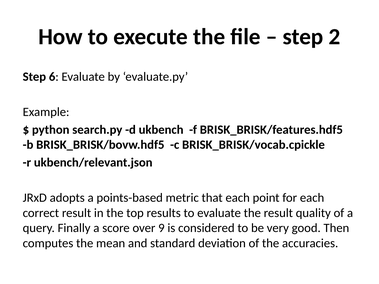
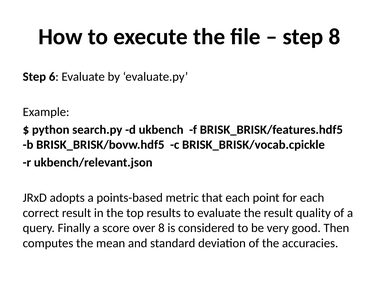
step 2: 2 -> 8
over 9: 9 -> 8
